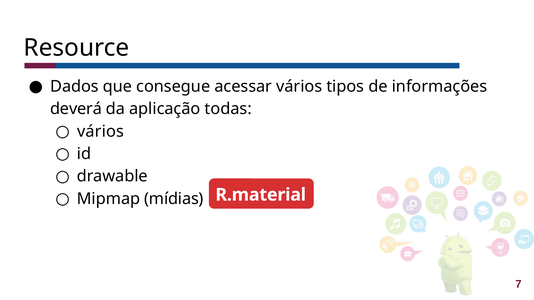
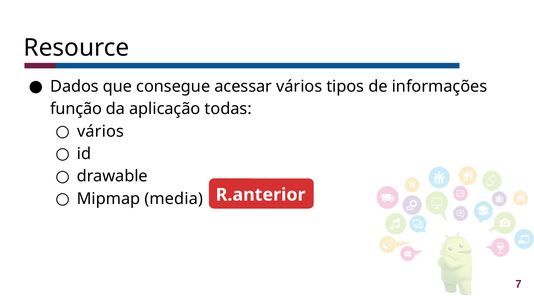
deverá: deverá -> função
mídias: mídias -> media
R.material: R.material -> R.anterior
